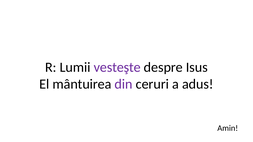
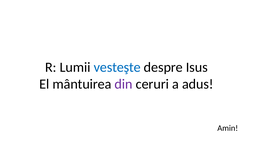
vesteşte colour: purple -> blue
